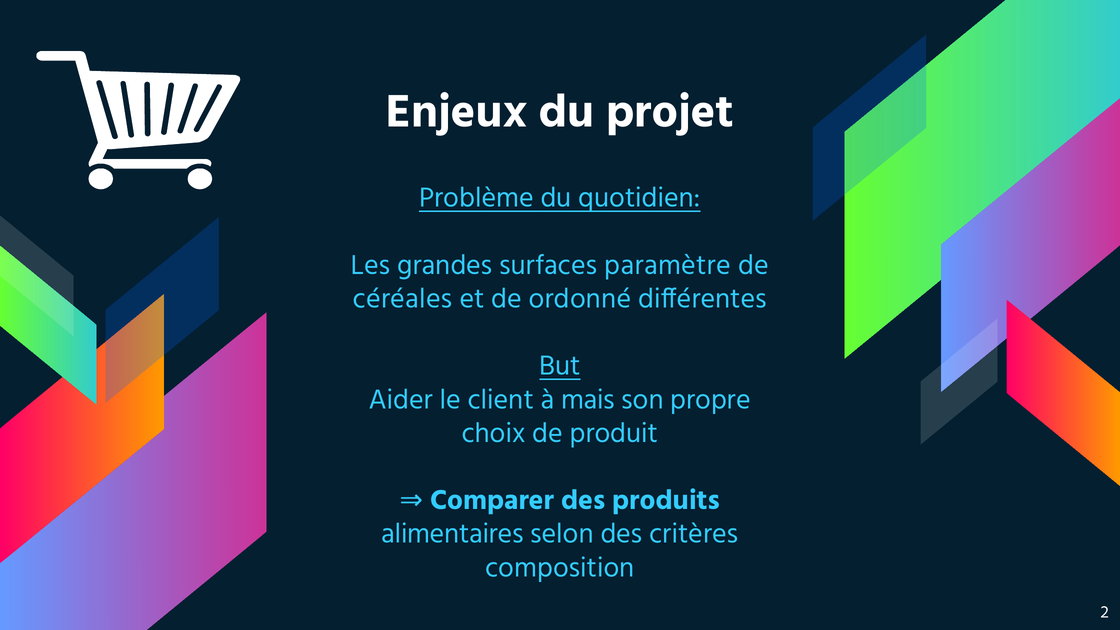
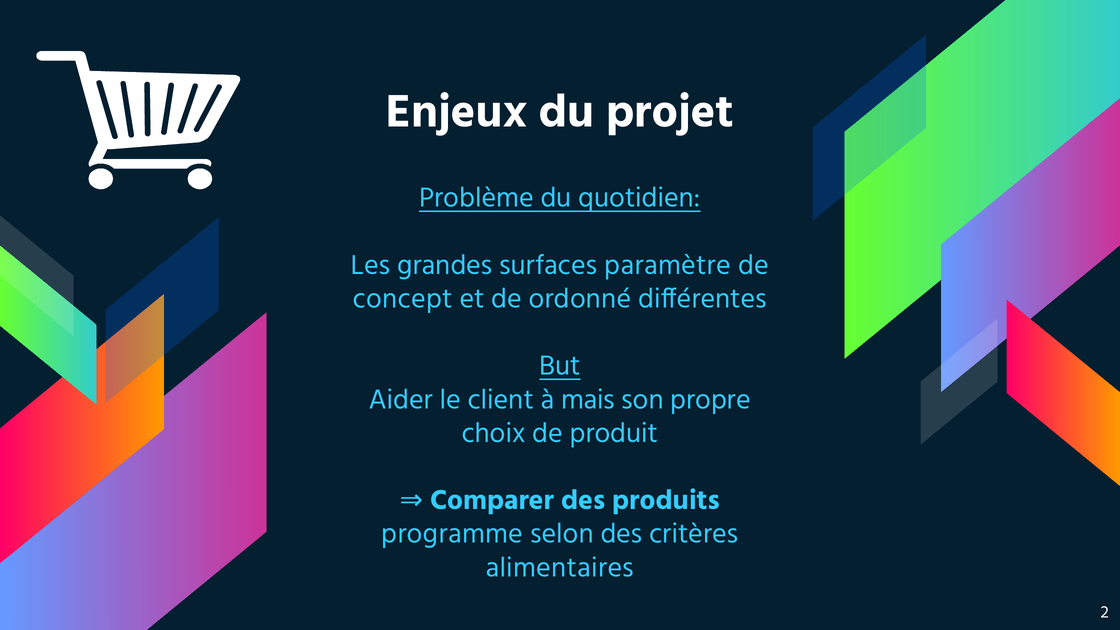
céréales: céréales -> concept
alimentaires: alimentaires -> programme
composition: composition -> alimentaires
